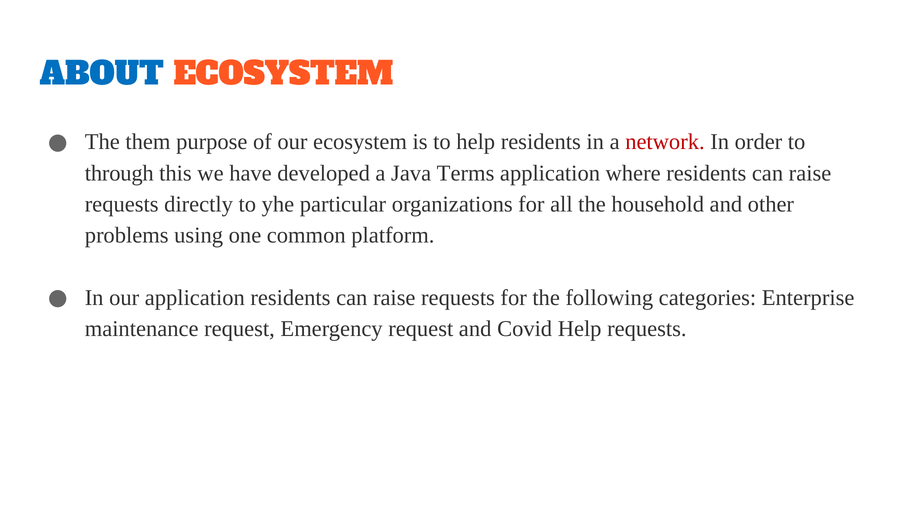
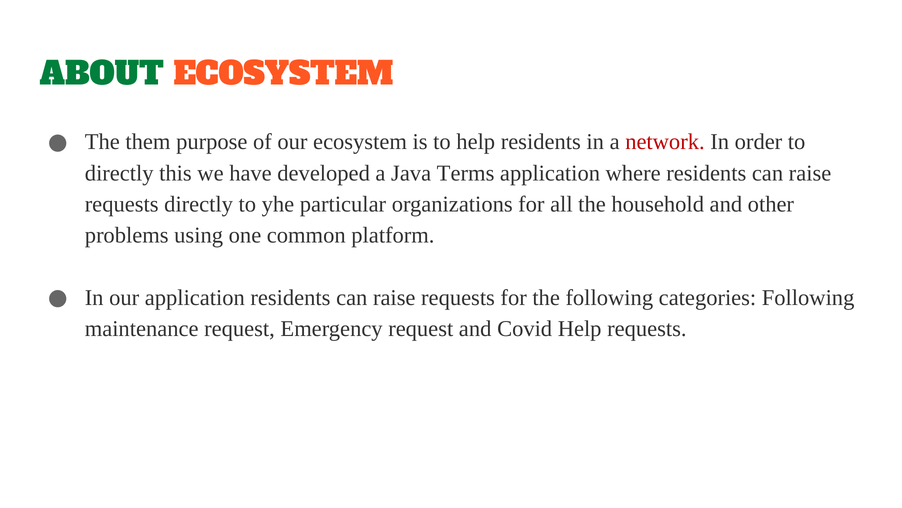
ABOUT colour: blue -> green
through at (119, 173): through -> directly
categories Enterprise: Enterprise -> Following
